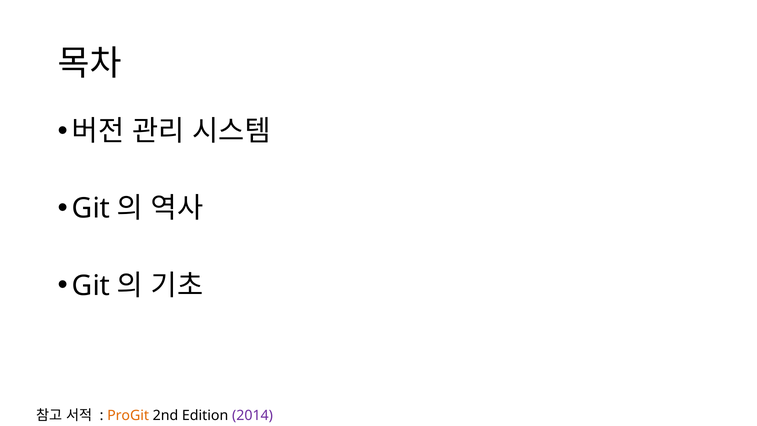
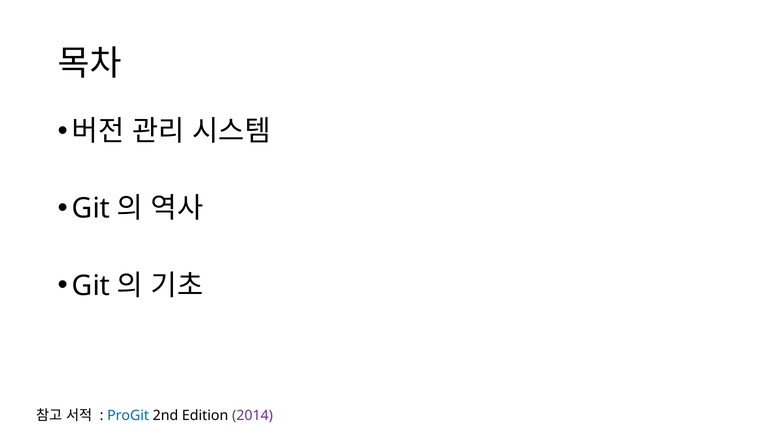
ProGit colour: orange -> blue
